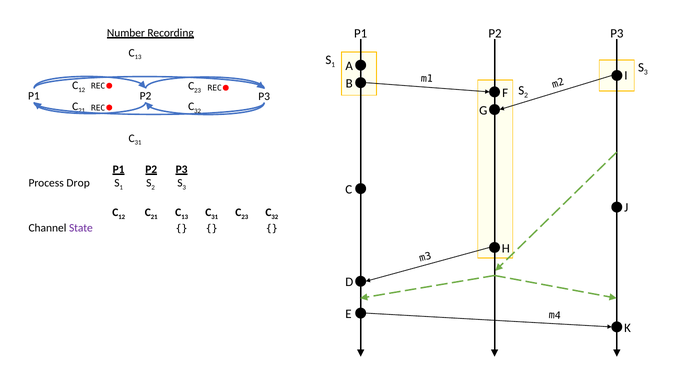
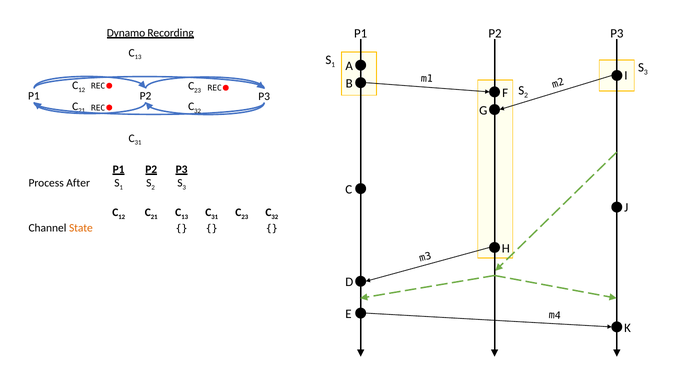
Number: Number -> Dynamo
Drop: Drop -> After
State colour: purple -> orange
